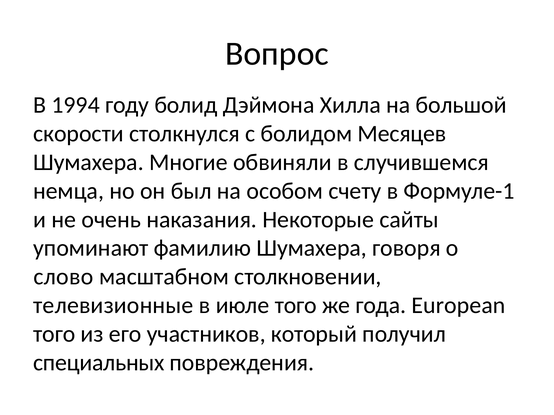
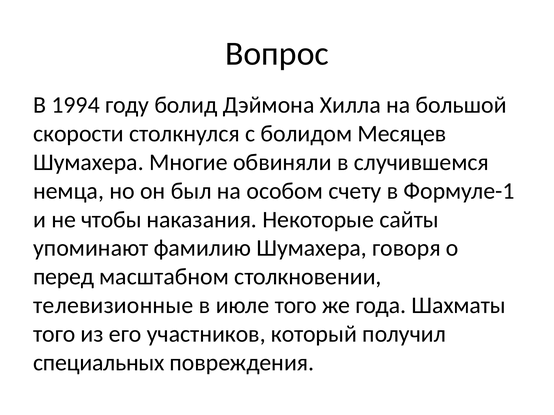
очень: очень -> чтобы
слово: слово -> перед
European: European -> Шахматы
